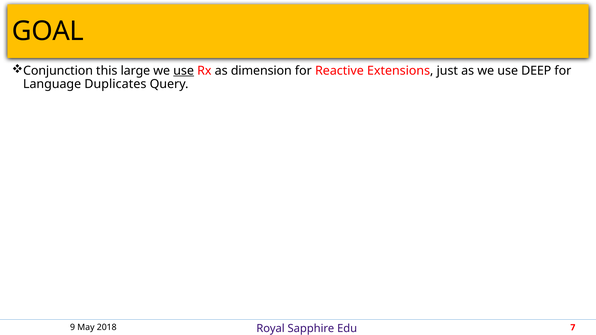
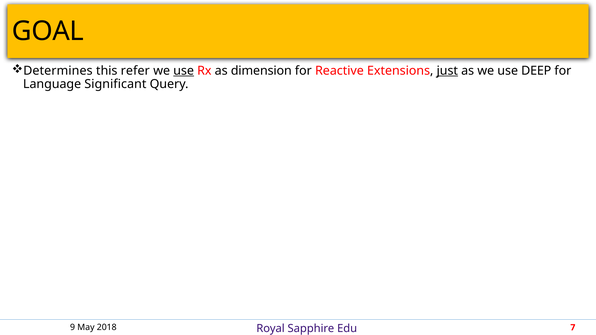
Conjunction: Conjunction -> Determines
large: large -> refer
just underline: none -> present
Duplicates: Duplicates -> Significant
